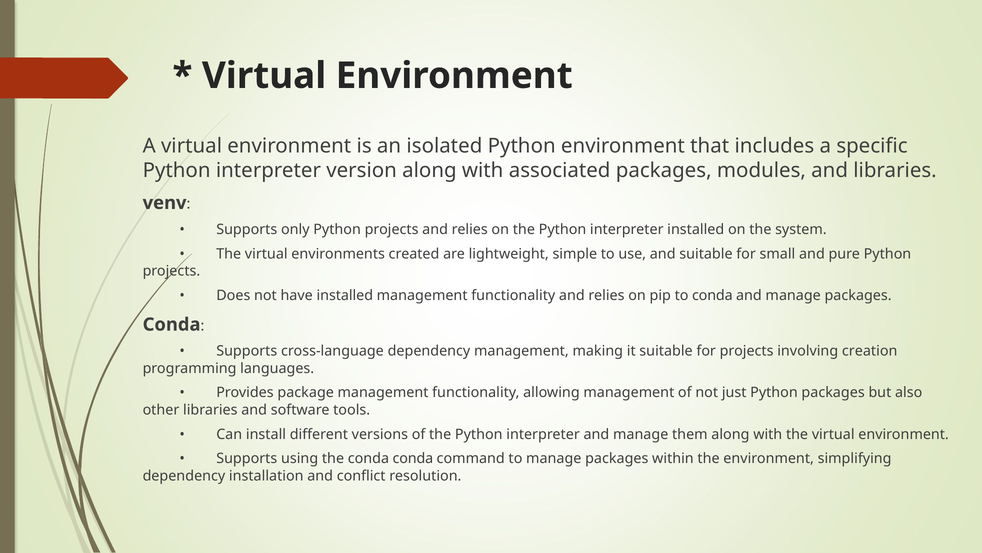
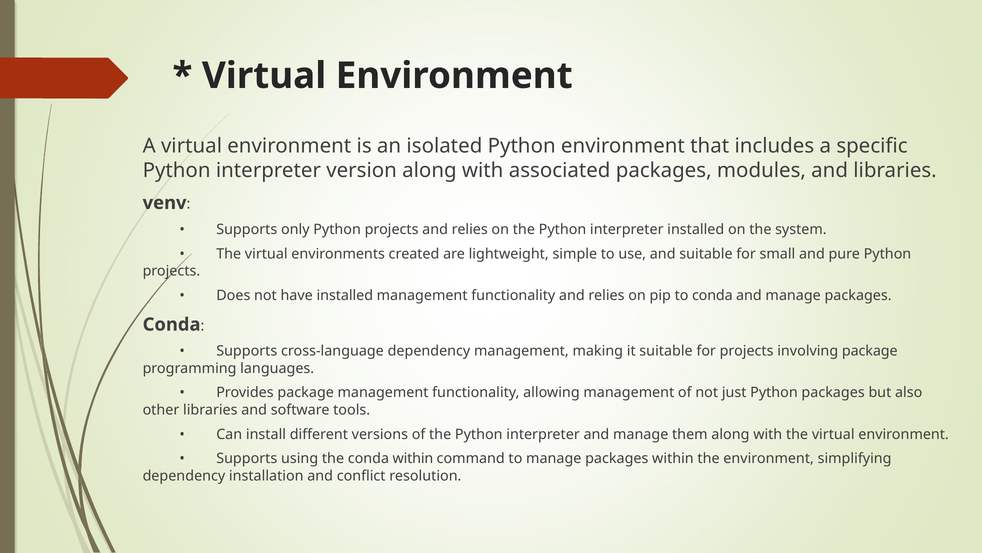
involving creation: creation -> package
conda conda: conda -> within
